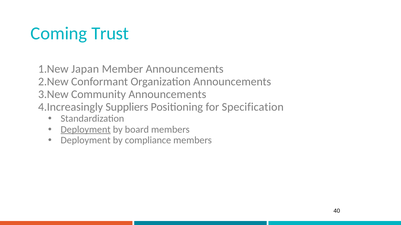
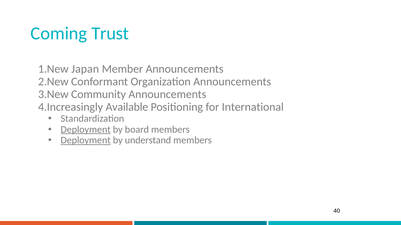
Suppliers: Suppliers -> Available
Specification: Specification -> International
Deployment at (86, 141) underline: none -> present
compliance: compliance -> understand
